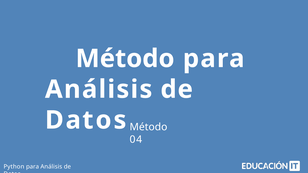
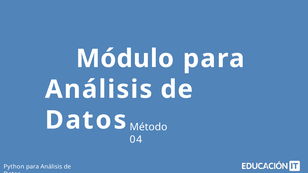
Método at (125, 59): Método -> Módulo
